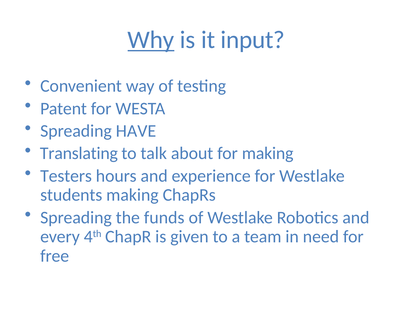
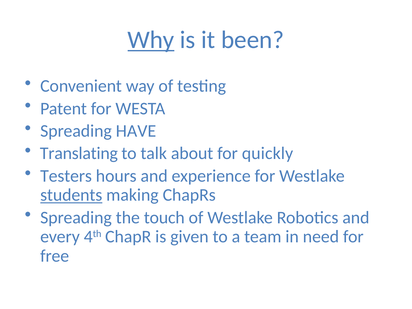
input: input -> been
for making: making -> quickly
students underline: none -> present
funds: funds -> touch
